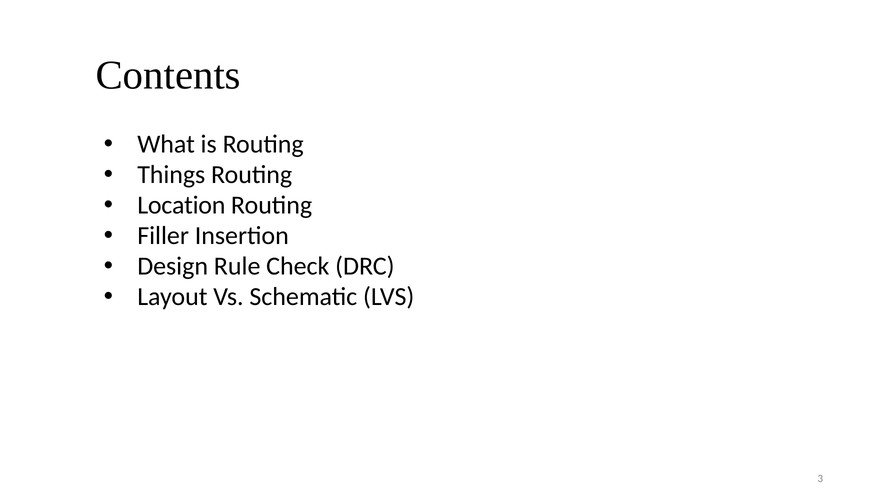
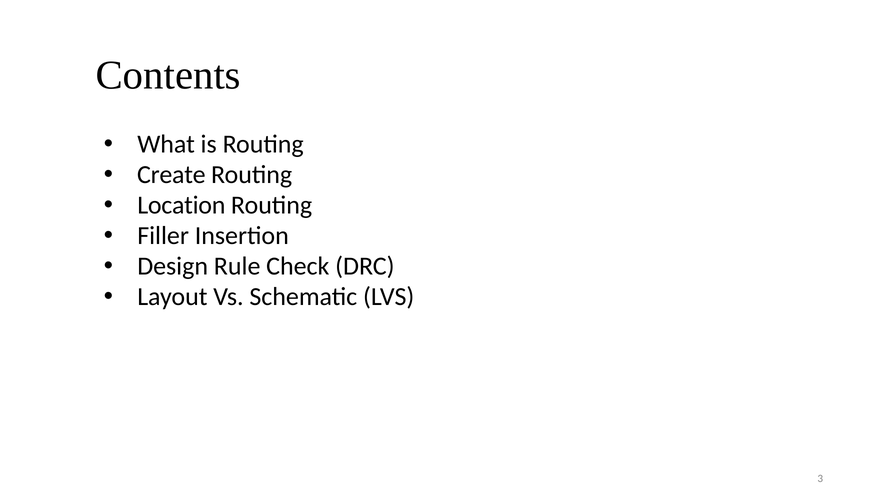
Things: Things -> Create
